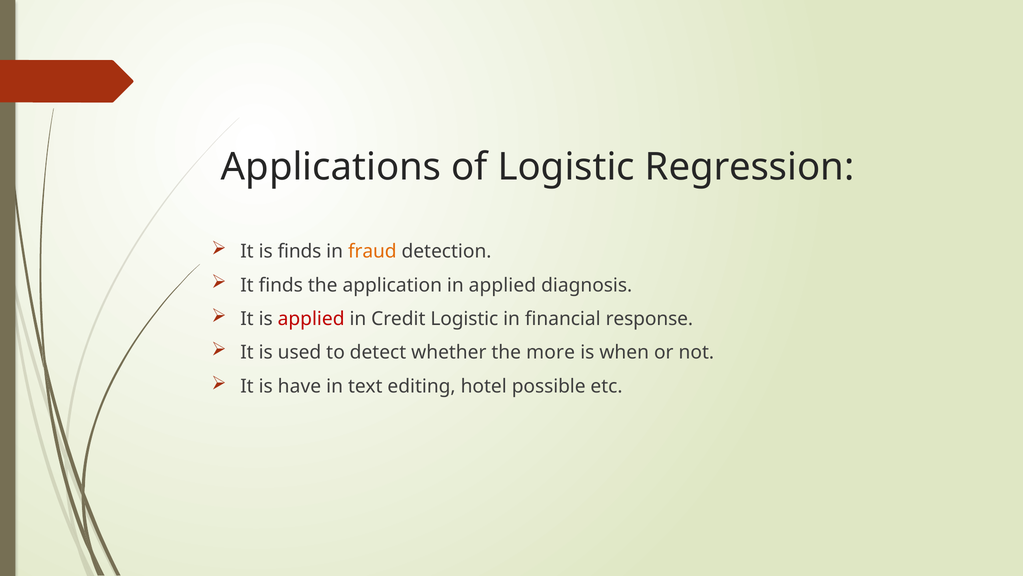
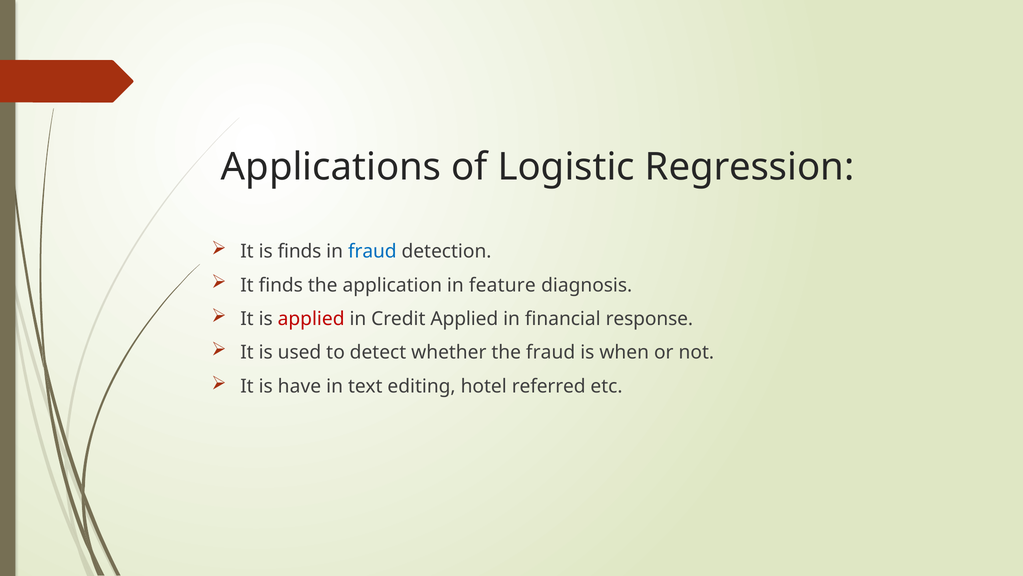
fraud at (372, 251) colour: orange -> blue
in applied: applied -> feature
Credit Logistic: Logistic -> Applied
the more: more -> fraud
possible: possible -> referred
